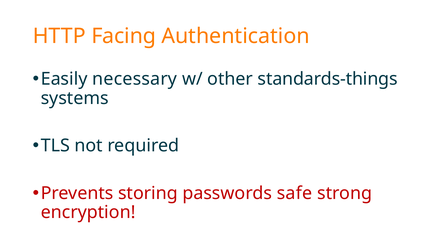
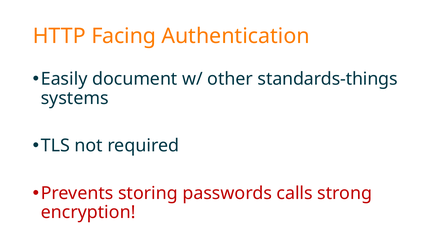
necessary: necessary -> document
safe: safe -> calls
